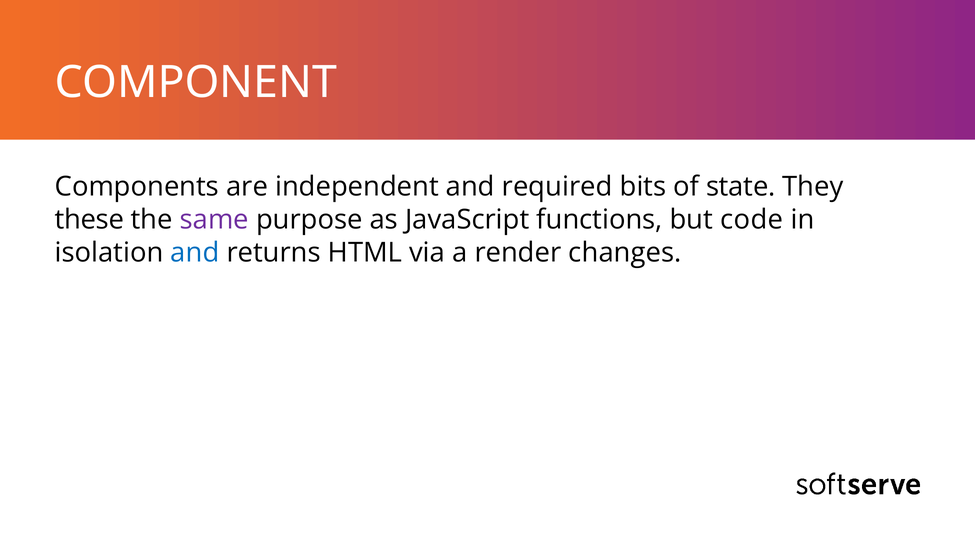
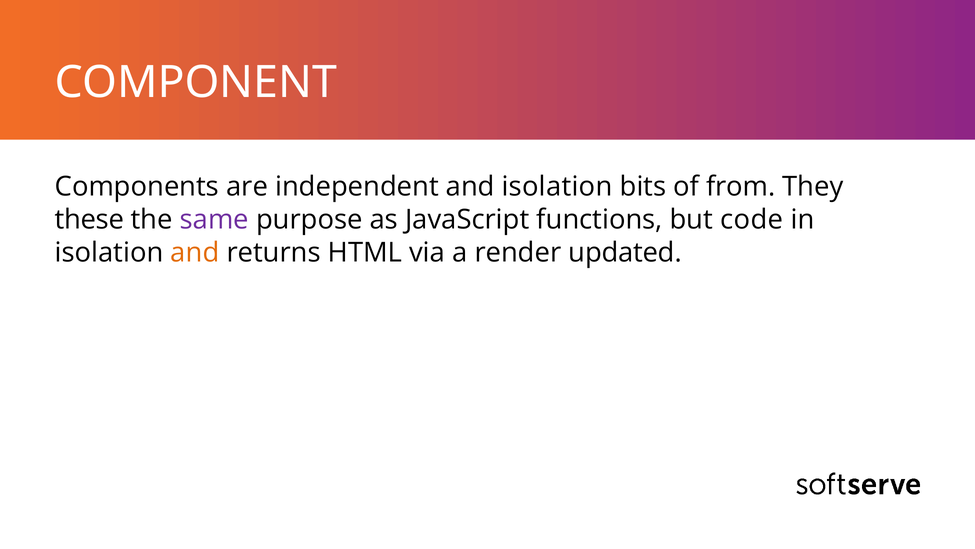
and required: required -> isolation
state: state -> from
and at (195, 252) colour: blue -> orange
changes: changes -> updated
